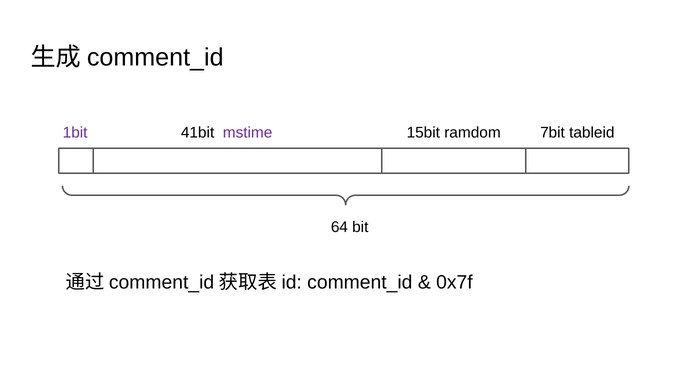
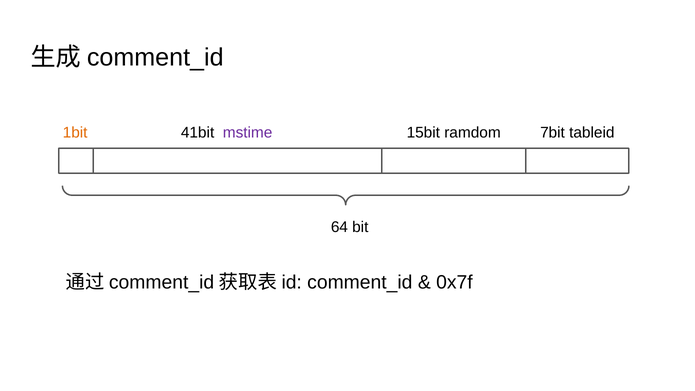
1bit colour: purple -> orange
